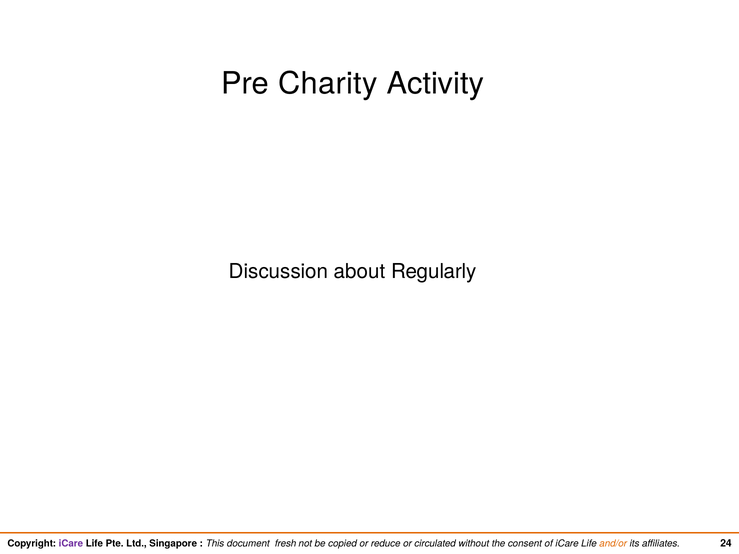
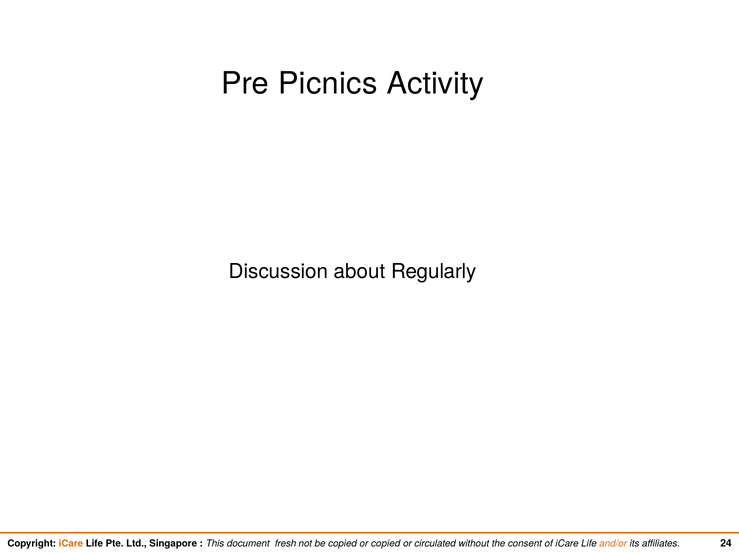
Charity: Charity -> Picnics
iCare at (71, 544) colour: purple -> orange
or reduce: reduce -> copied
